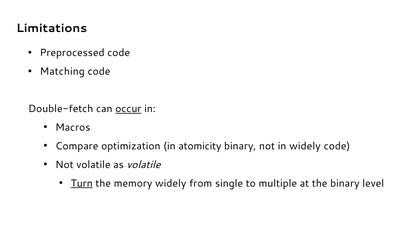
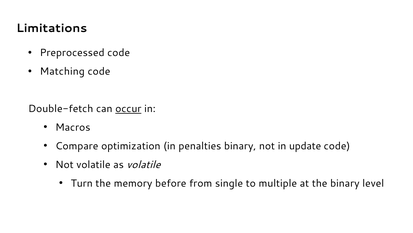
atomicity: atomicity -> penalties
in widely: widely -> update
Turn underline: present -> none
memory widely: widely -> before
